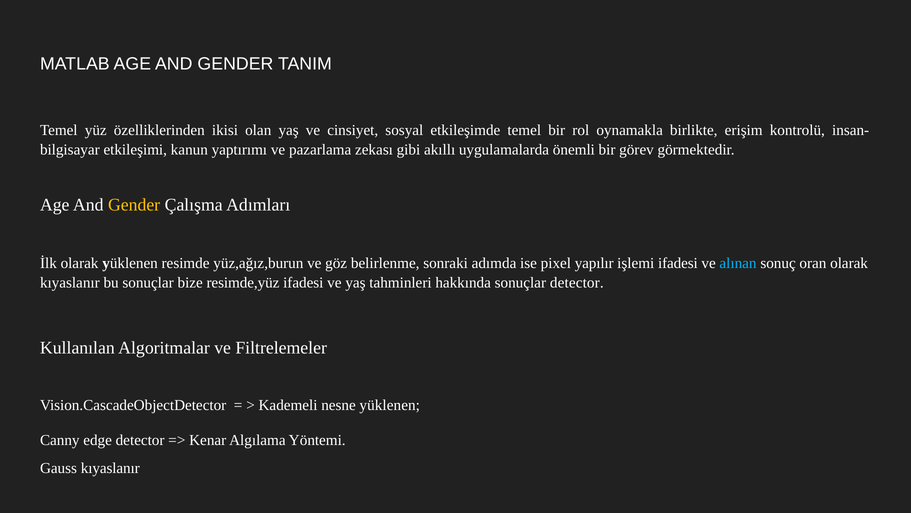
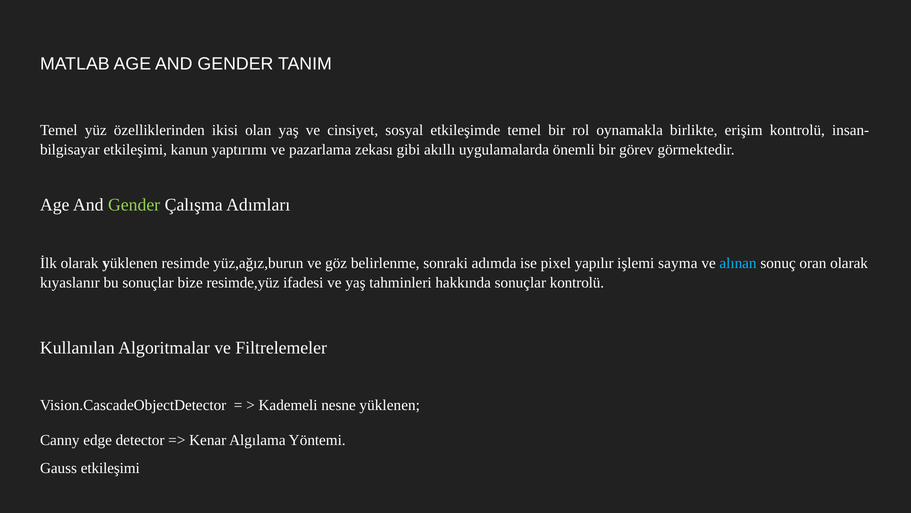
Gender at (134, 205) colour: yellow -> light green
işlemi ifadesi: ifadesi -> sayma
sonuçlar detector: detector -> kontrolü
Gauss kıyaslanır: kıyaslanır -> etkileşimi
